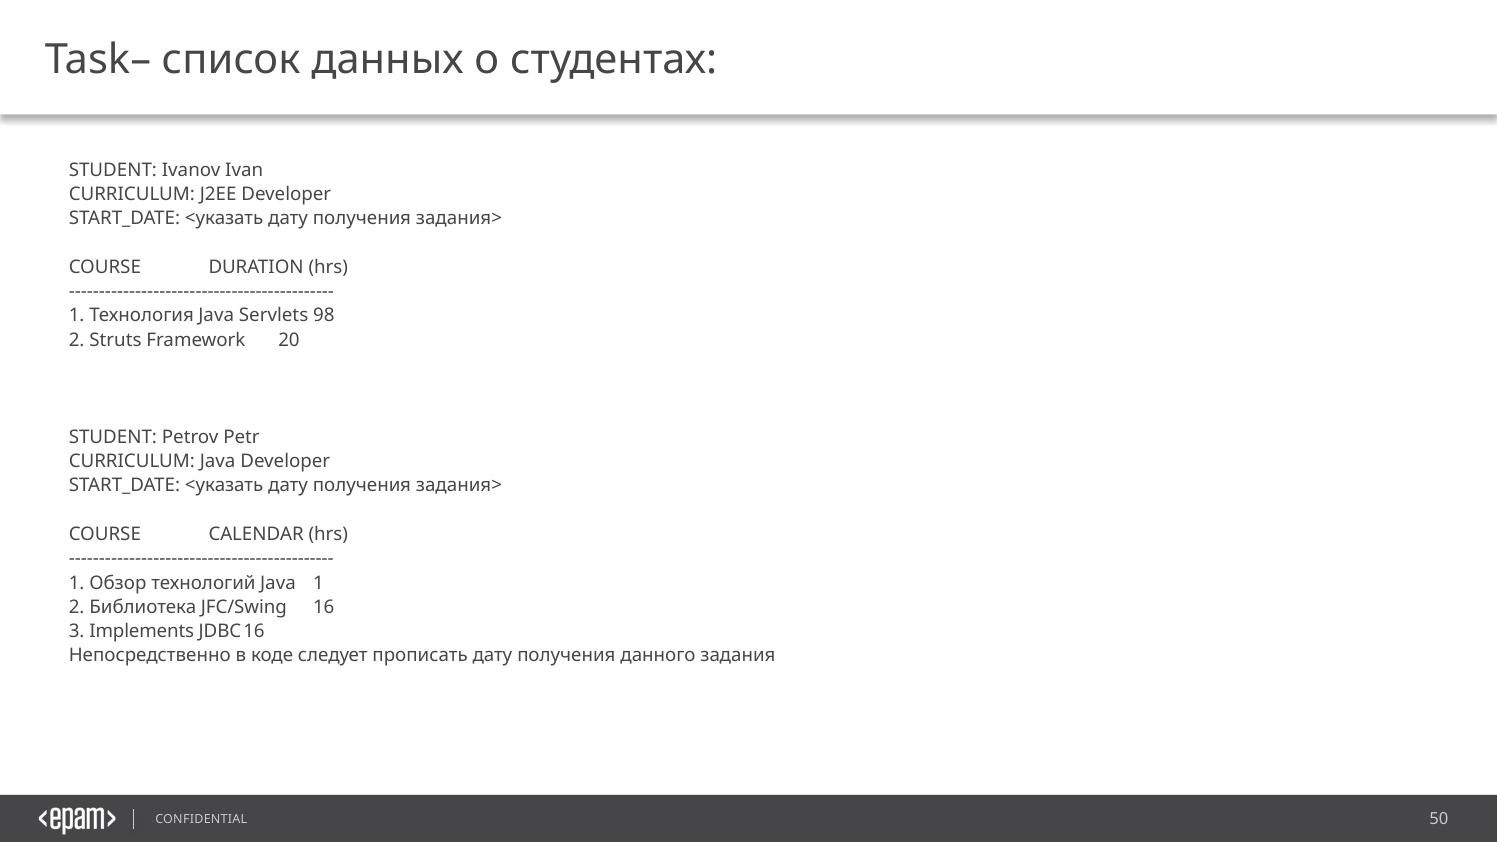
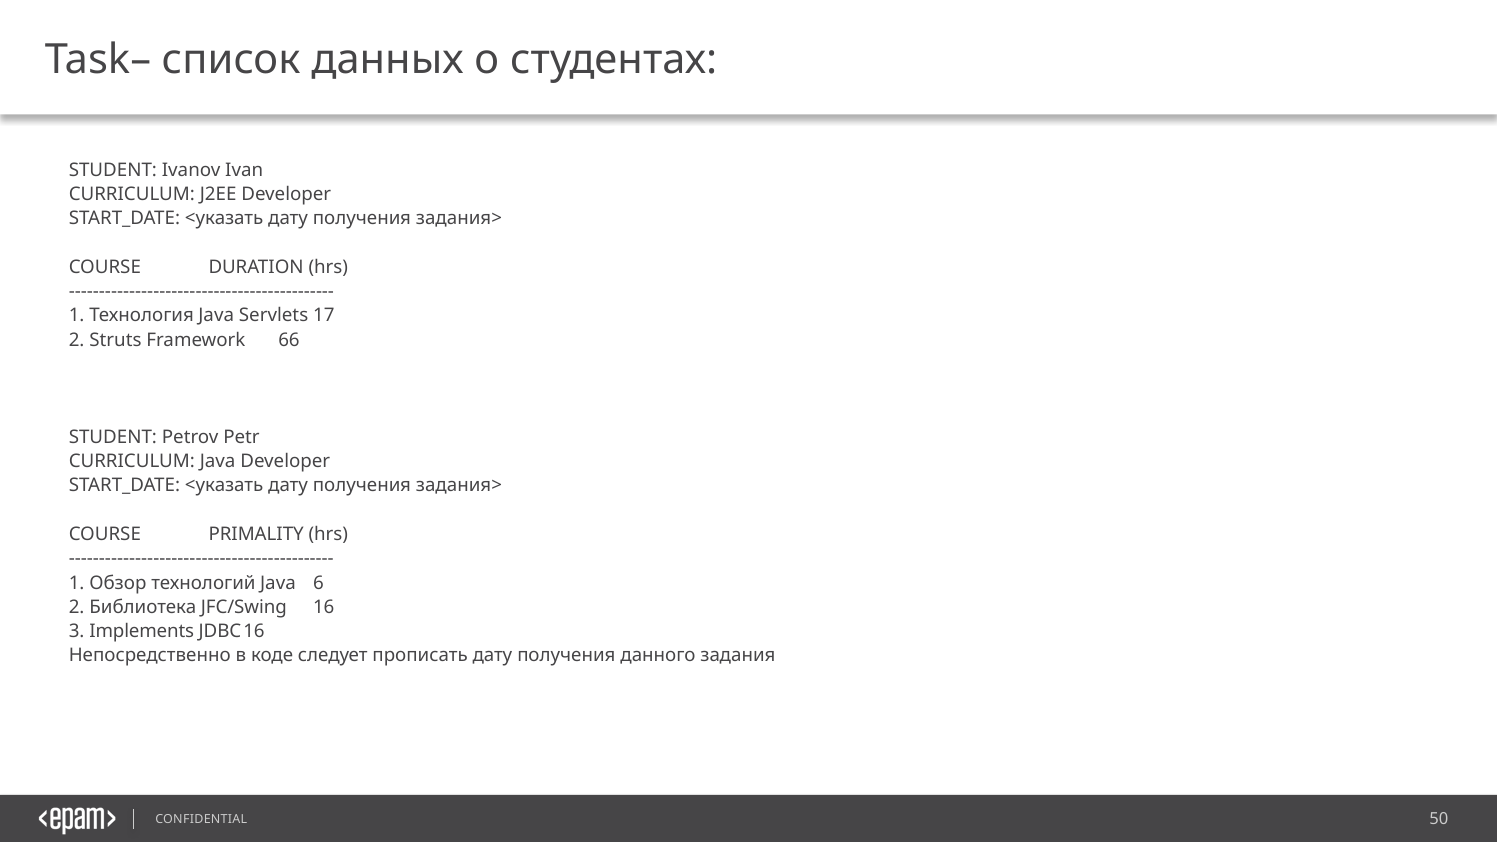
98: 98 -> 17
20: 20 -> 66
CALENDAR: CALENDAR -> PRIMALITY
Java 1: 1 -> 6
